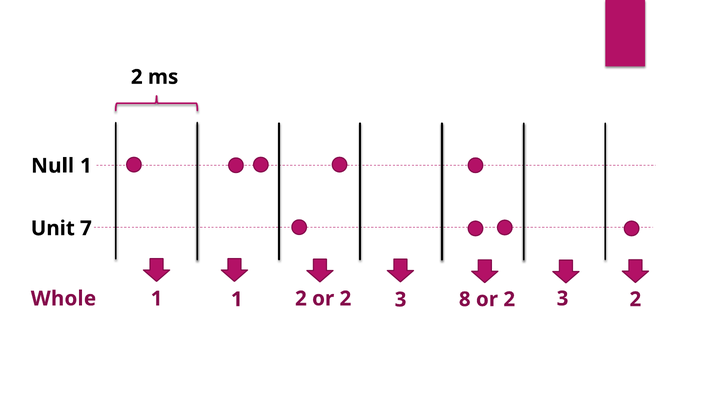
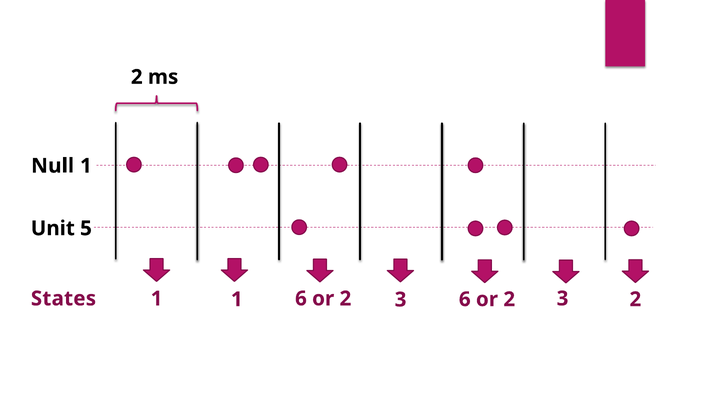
7: 7 -> 5
Whole: Whole -> States
8 at (465, 299): 8 -> 6
2 at (301, 298): 2 -> 6
